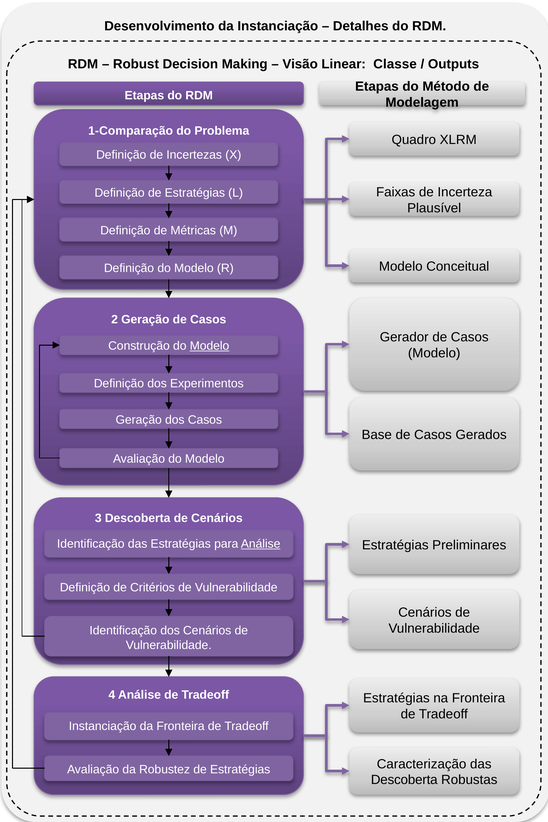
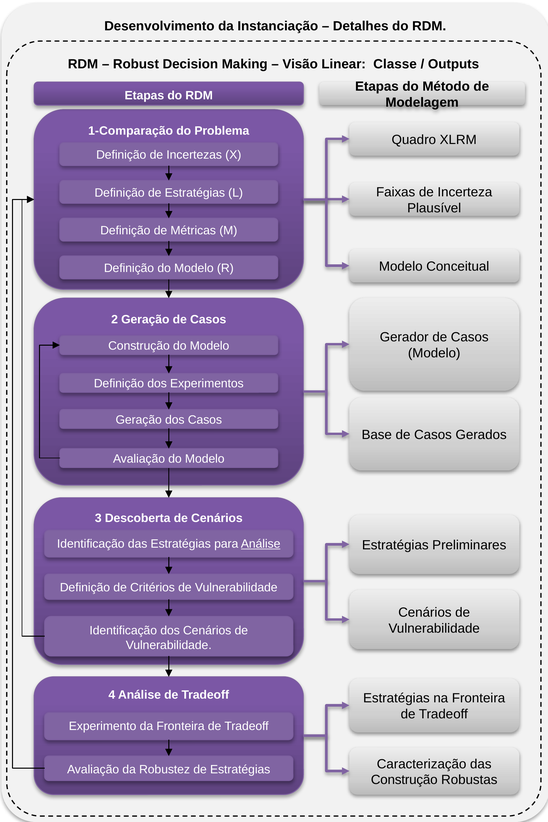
Modelo at (210, 346) underline: present -> none
Instanciação at (103, 726): Instanciação -> Experimento
Descoberta at (404, 780): Descoberta -> Construção
